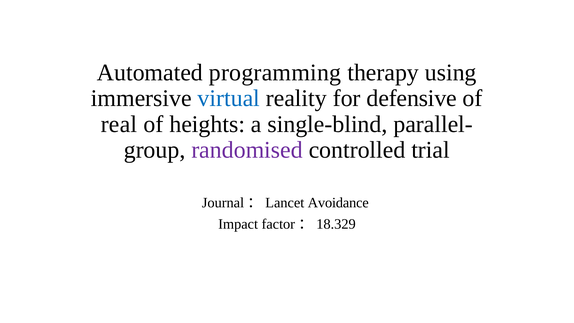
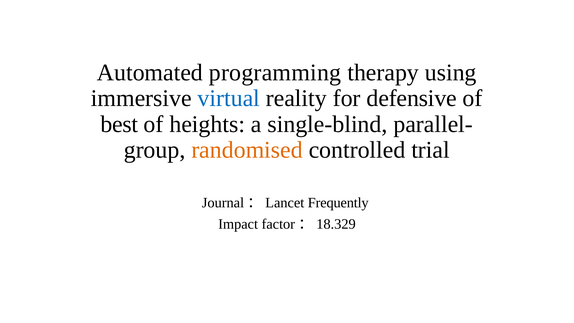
real: real -> best
randomised colour: purple -> orange
Avoidance: Avoidance -> Frequently
